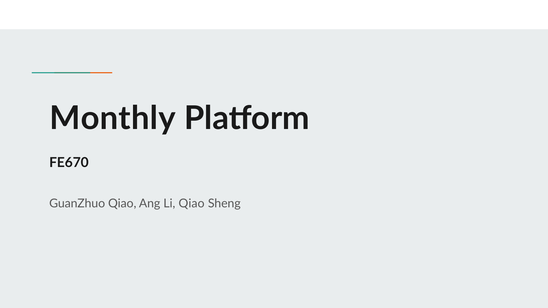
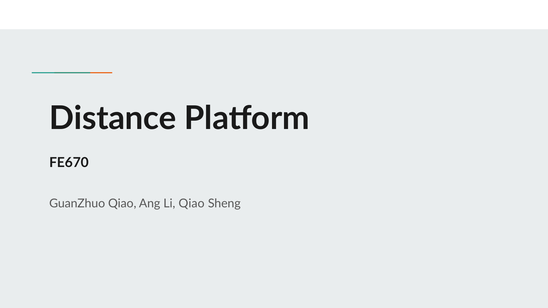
Monthly: Monthly -> Distance
